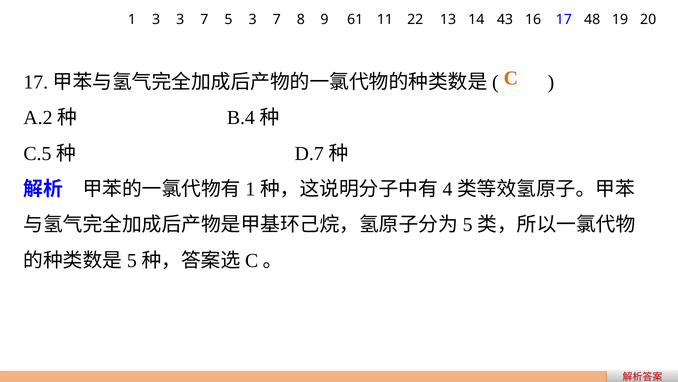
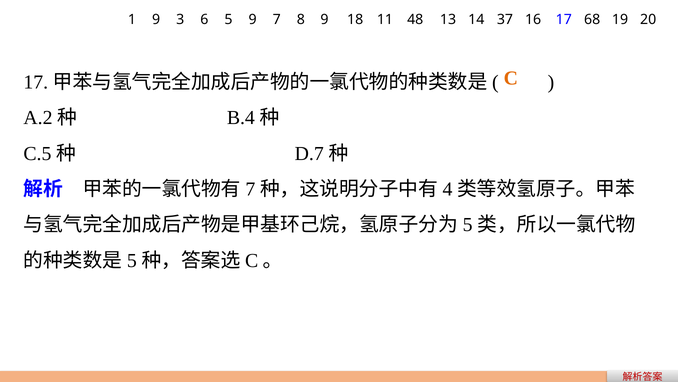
1 3: 3 -> 9
7 at (204, 20): 7 -> 6
5 3: 3 -> 9
61: 61 -> 18
22: 22 -> 48
43: 43 -> 37
48: 48 -> 68
1 at (250, 189): 1 -> 7
